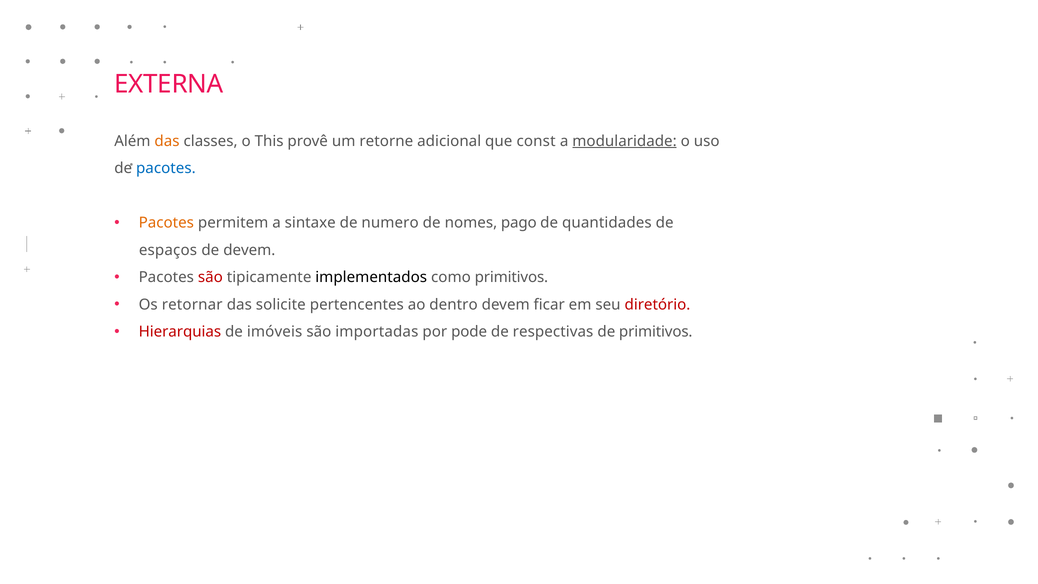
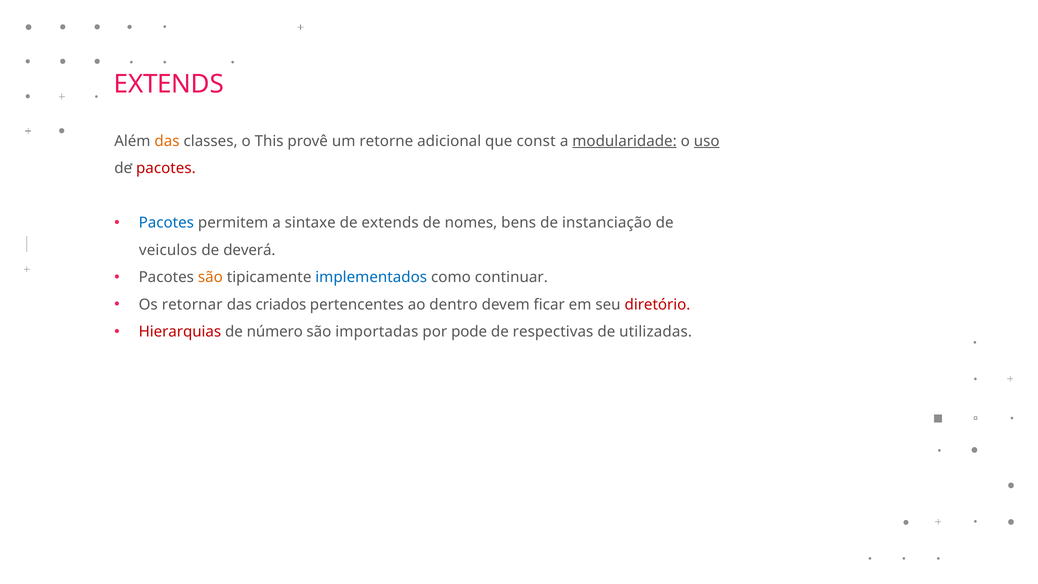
EXTERNA at (169, 84): EXTERNA -> EXTENDS
uso underline: none -> present
pacotes at (166, 168) colour: blue -> red
Pacotes at (166, 223) colour: orange -> blue
de numero: numero -> extends
pago: pago -> bens
quantidades: quantidades -> instanciação
espaços: espaços -> veiculos
de devem: devem -> deverá
são at (210, 277) colour: red -> orange
implementados colour: black -> blue
como primitivos: primitivos -> continuar
solicite: solicite -> criados
imóveis: imóveis -> número
de primitivos: primitivos -> utilizadas
